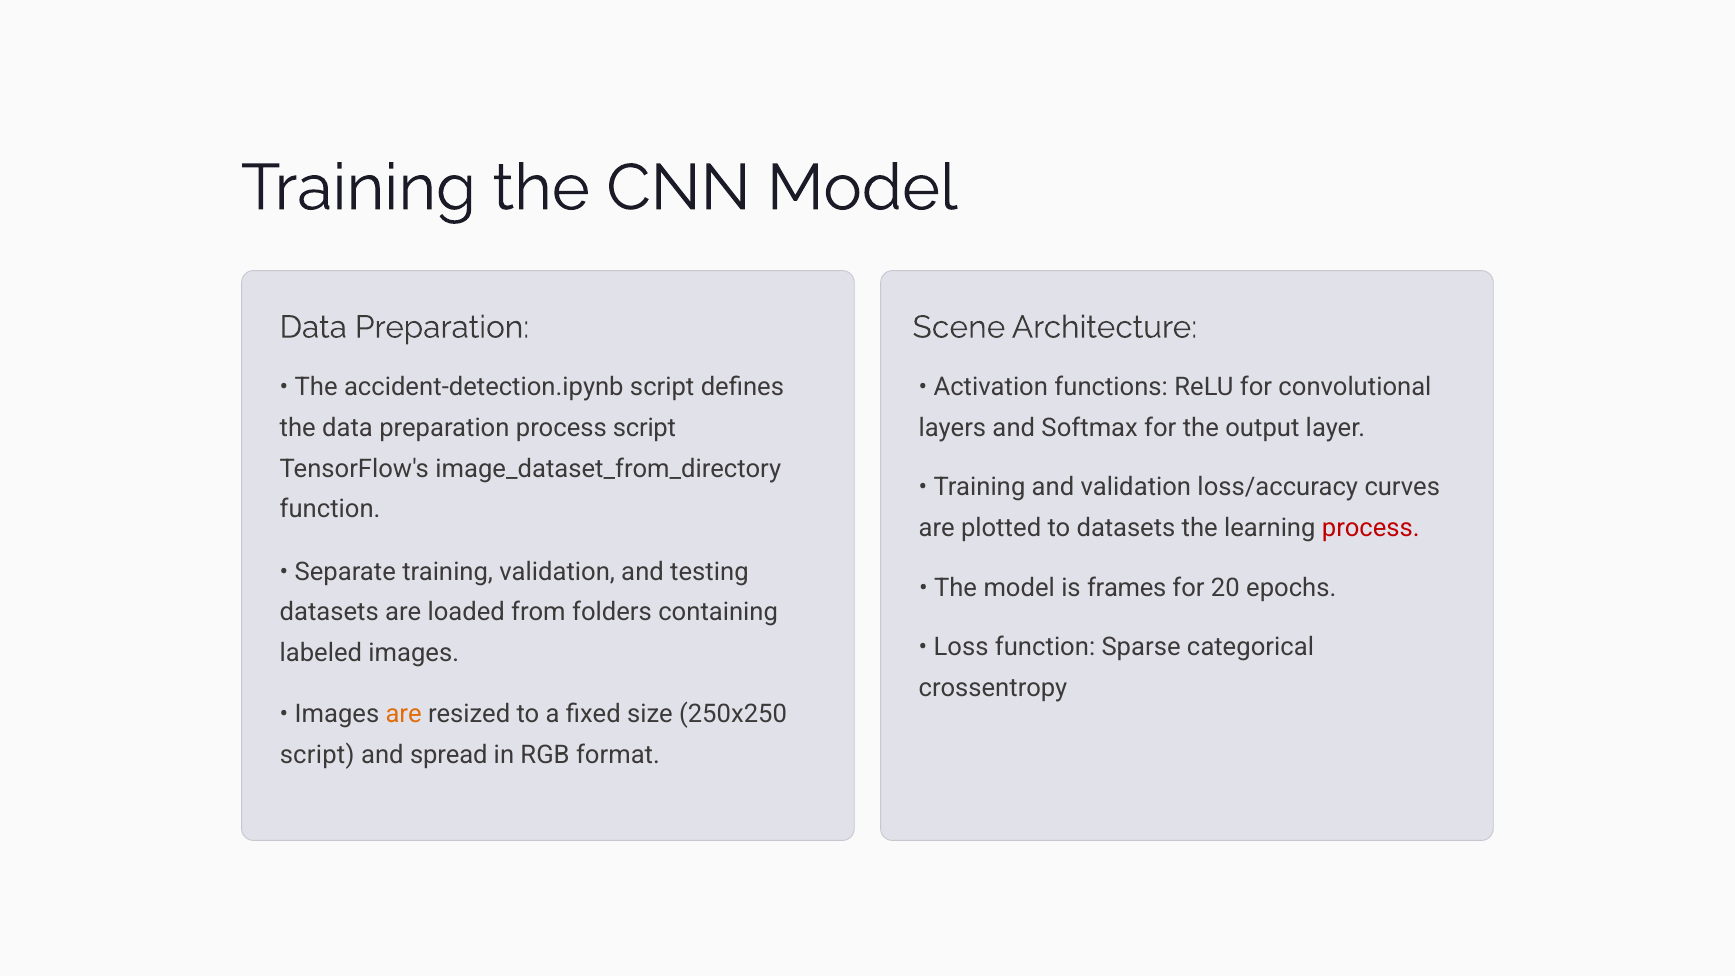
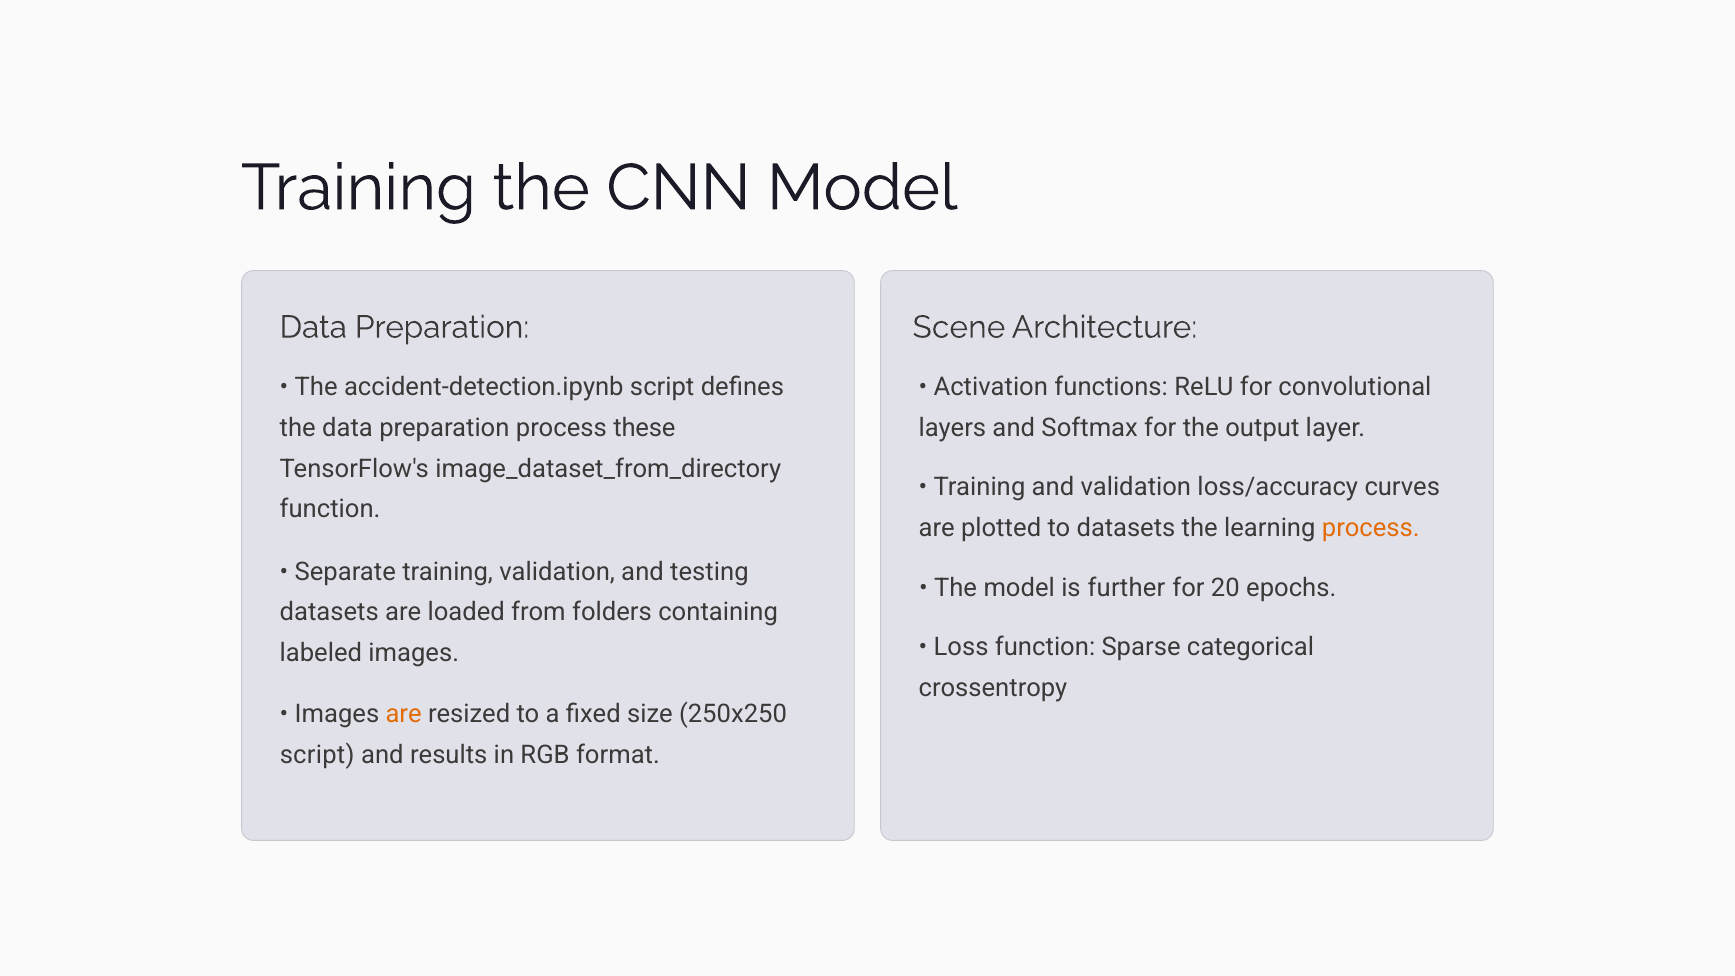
process script: script -> these
process at (1371, 528) colour: red -> orange
frames: frames -> further
spread: spread -> results
